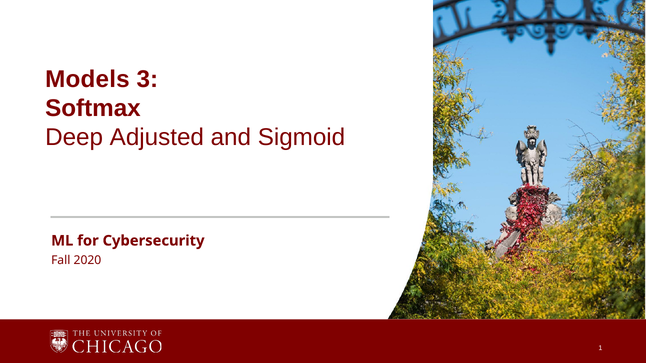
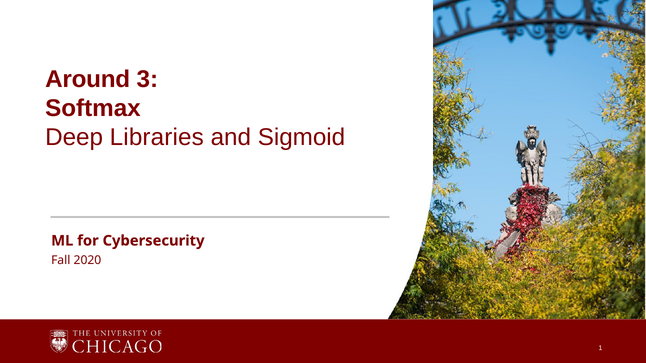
Models: Models -> Around
Adjusted: Adjusted -> Libraries
